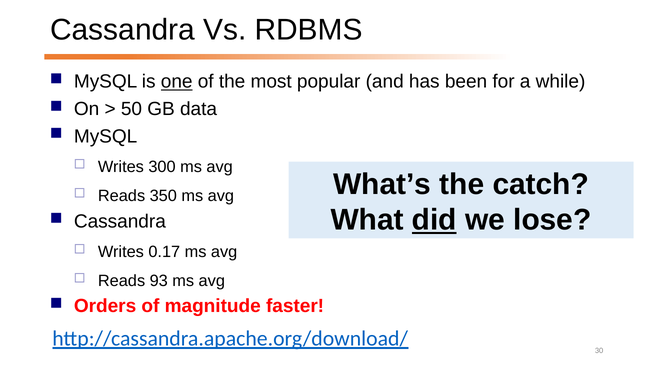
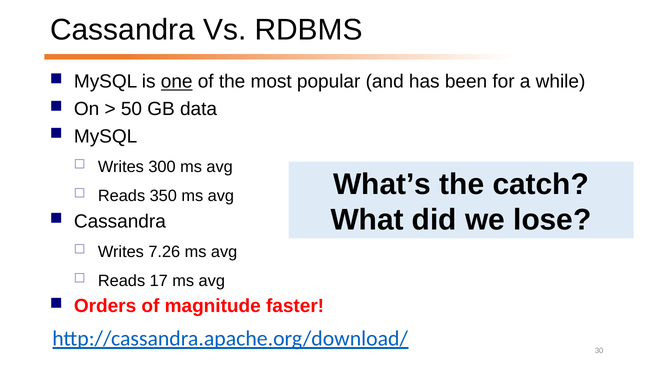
did underline: present -> none
0.17: 0.17 -> 7.26
93: 93 -> 17
